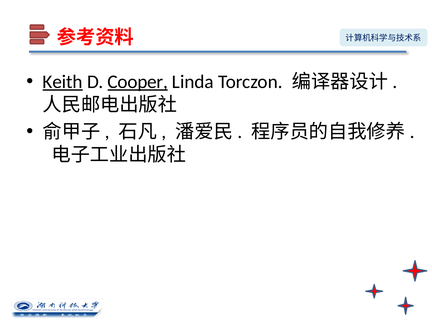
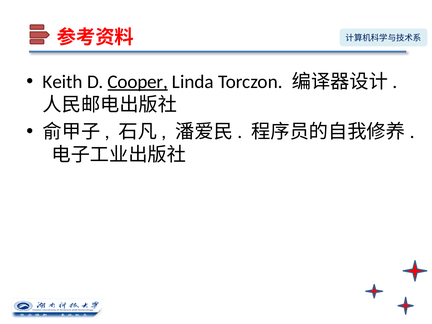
Keith underline: present -> none
